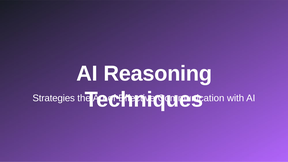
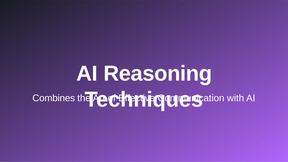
Strategies: Strategies -> Combines
